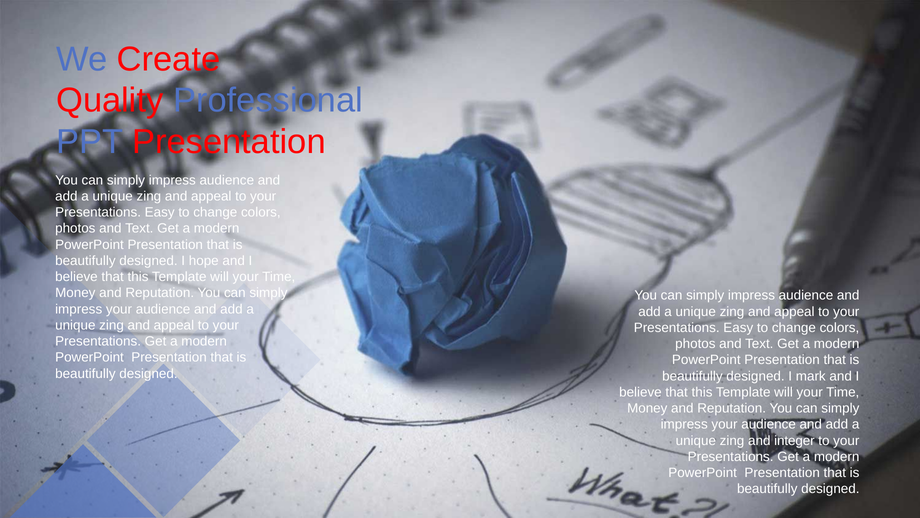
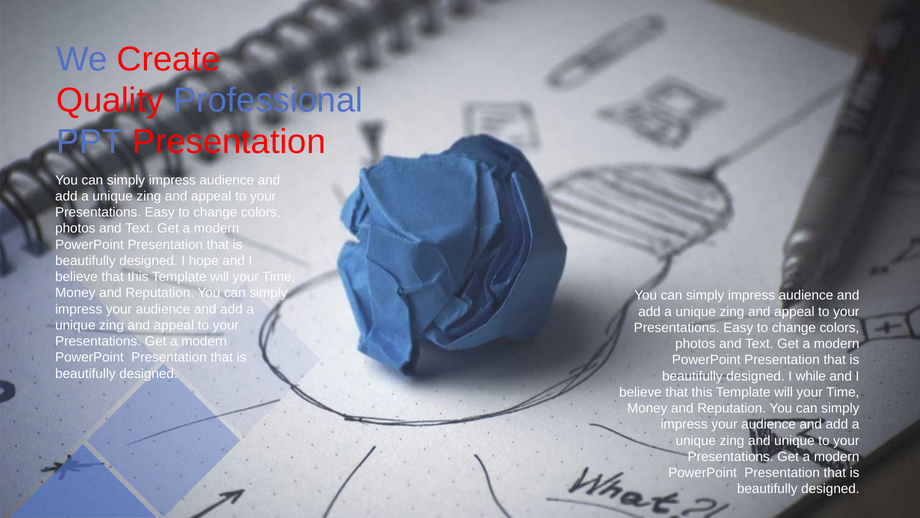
mark: mark -> while
and integer: integer -> unique
